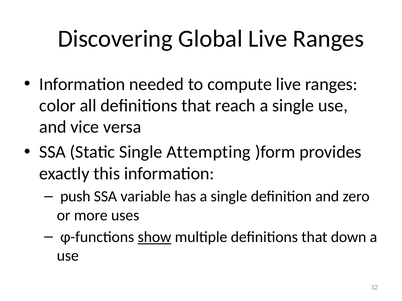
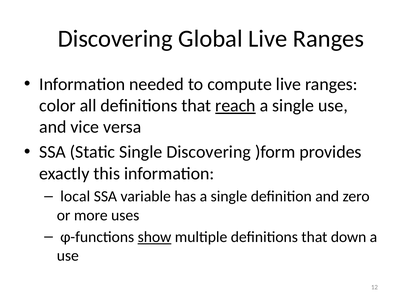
reach underline: none -> present
Single Attempting: Attempting -> Discovering
push: push -> local
